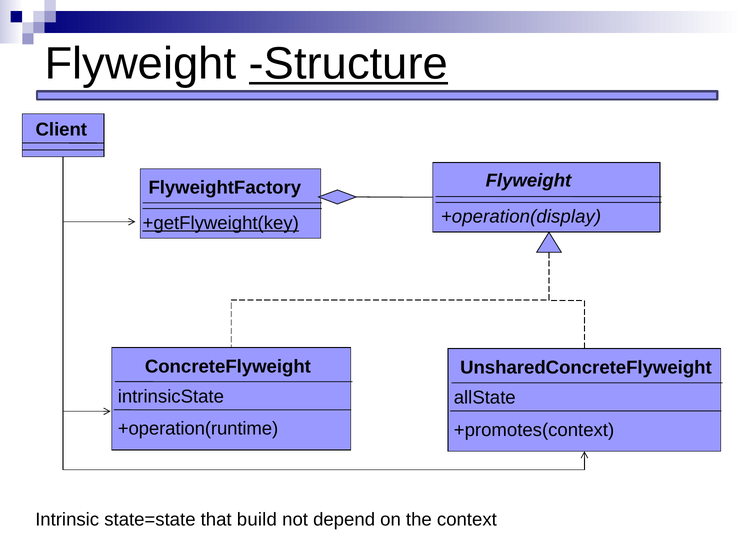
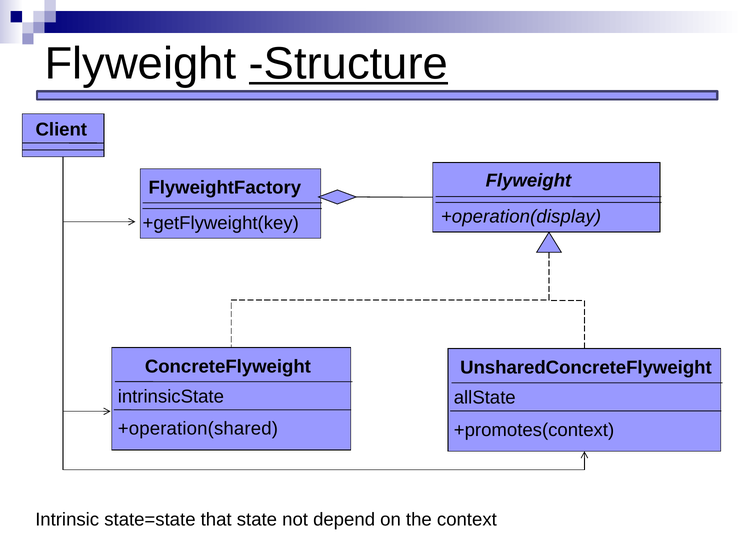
+getFlyweight(key underline: present -> none
+operation(runtime: +operation(runtime -> +operation(shared
build: build -> state
